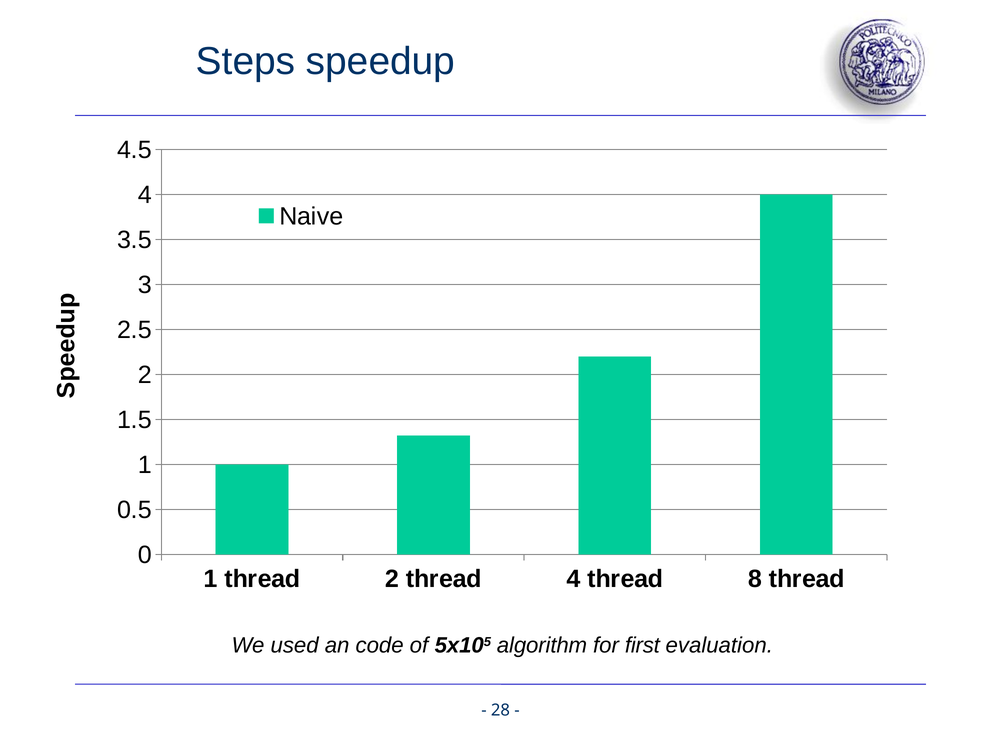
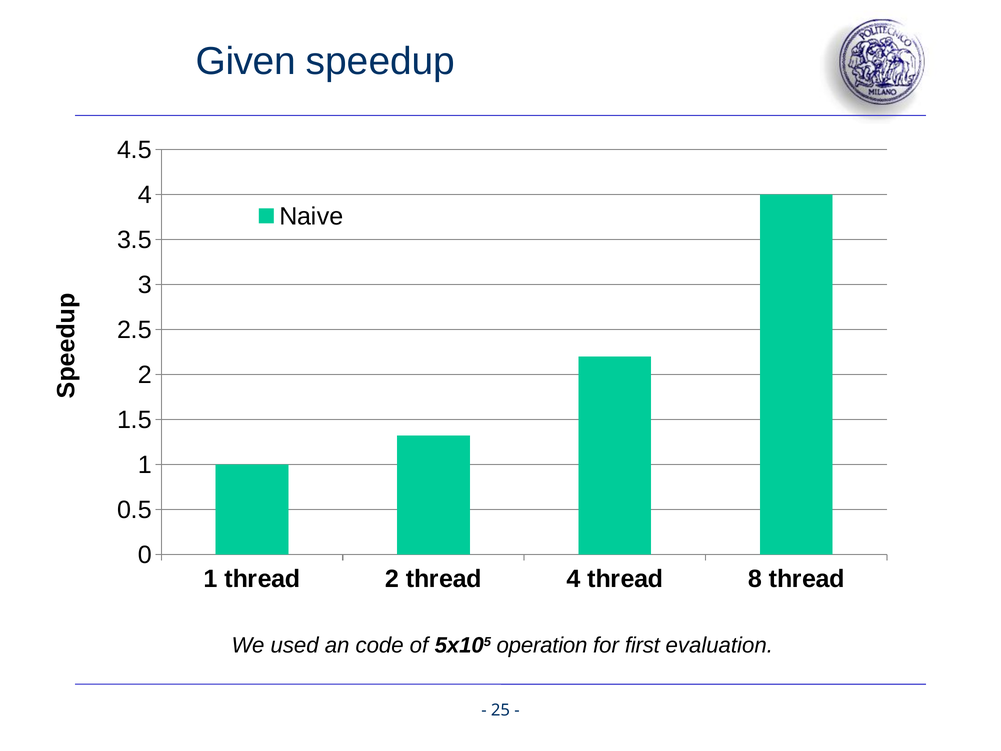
Steps: Steps -> Given
algorithm: algorithm -> operation
28: 28 -> 25
